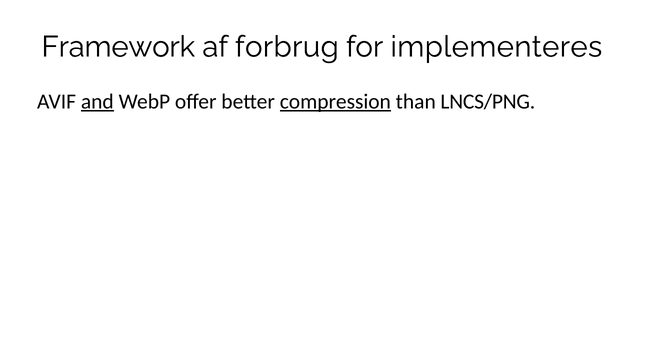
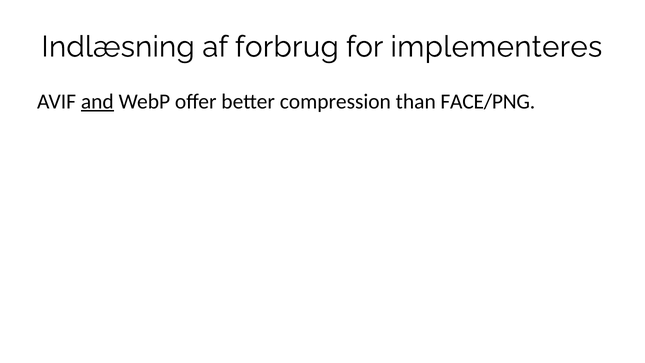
Framework: Framework -> Indlæsning
compression underline: present -> none
LNCS/PNG: LNCS/PNG -> FACE/PNG
